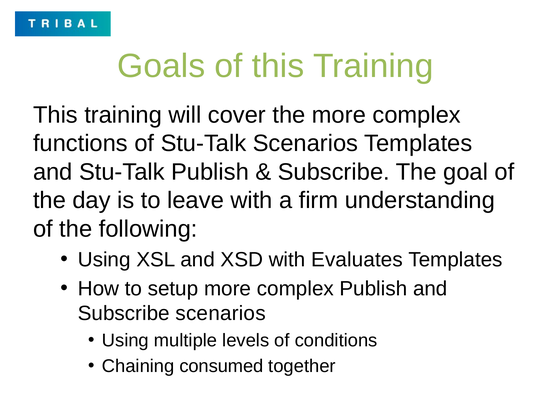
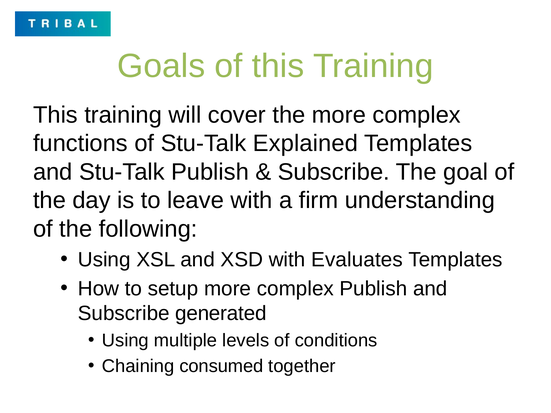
Stu-Talk Scenarios: Scenarios -> Explained
Subscribe scenarios: scenarios -> generated
